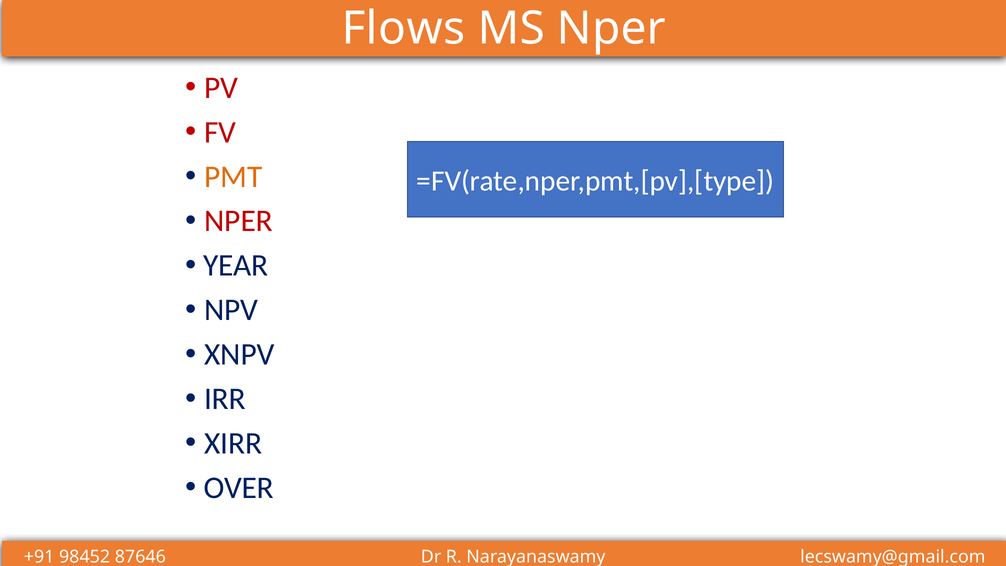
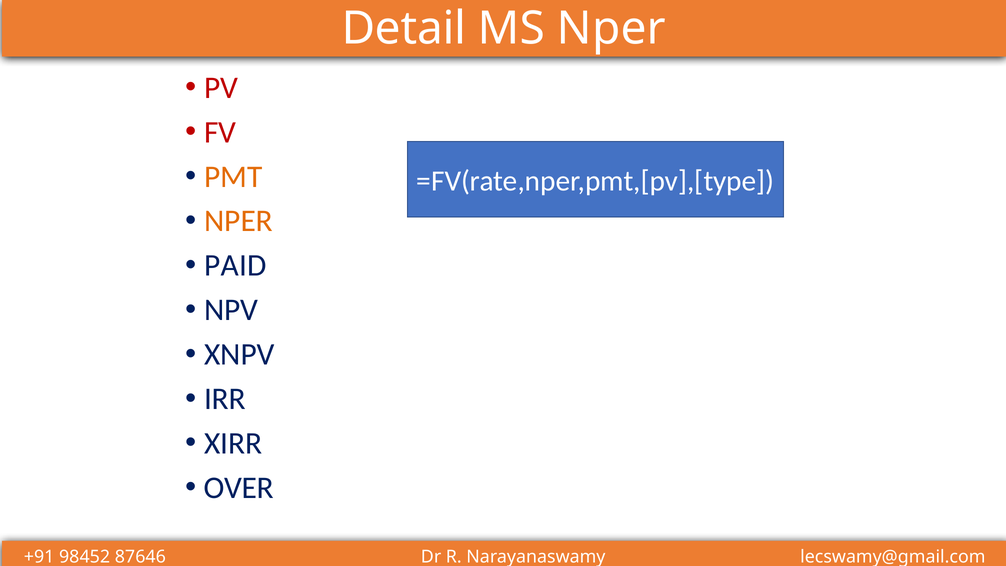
Flows: Flows -> Detail
NPER at (238, 221) colour: red -> orange
YEAR: YEAR -> PAID
